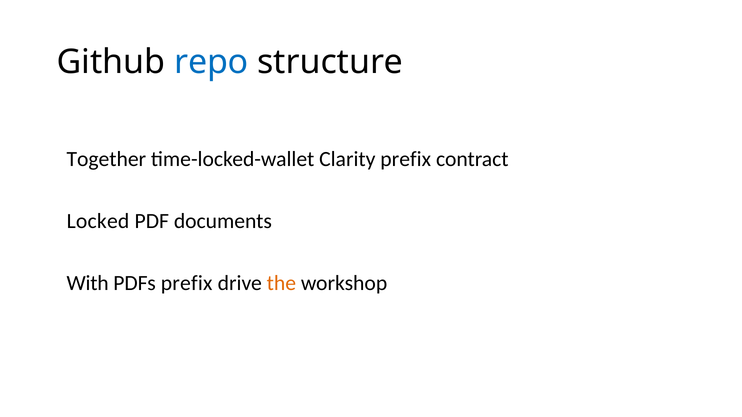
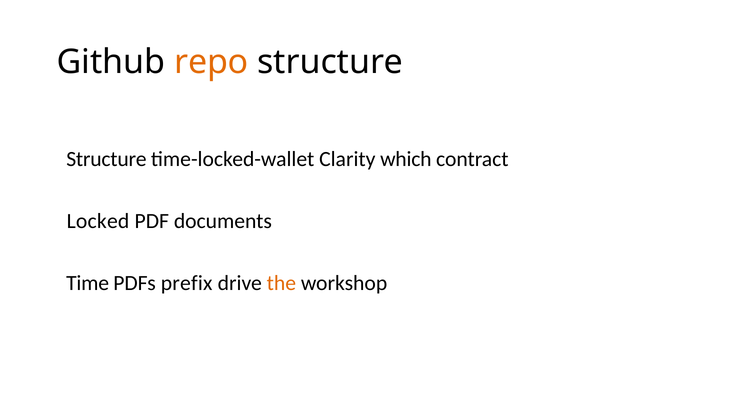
repo colour: blue -> orange
Together at (106, 159): Together -> Structure
Clarity prefix: prefix -> which
With: With -> Time
